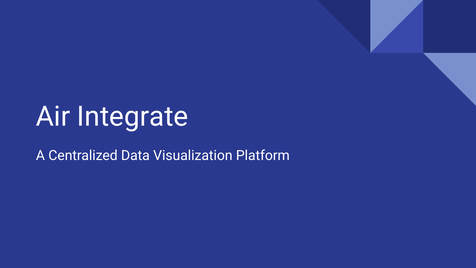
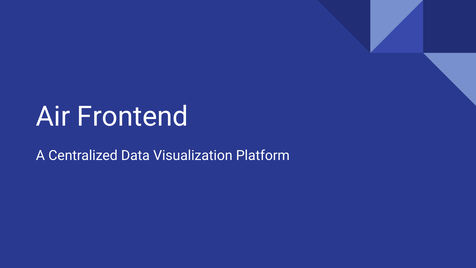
Integrate: Integrate -> Frontend
